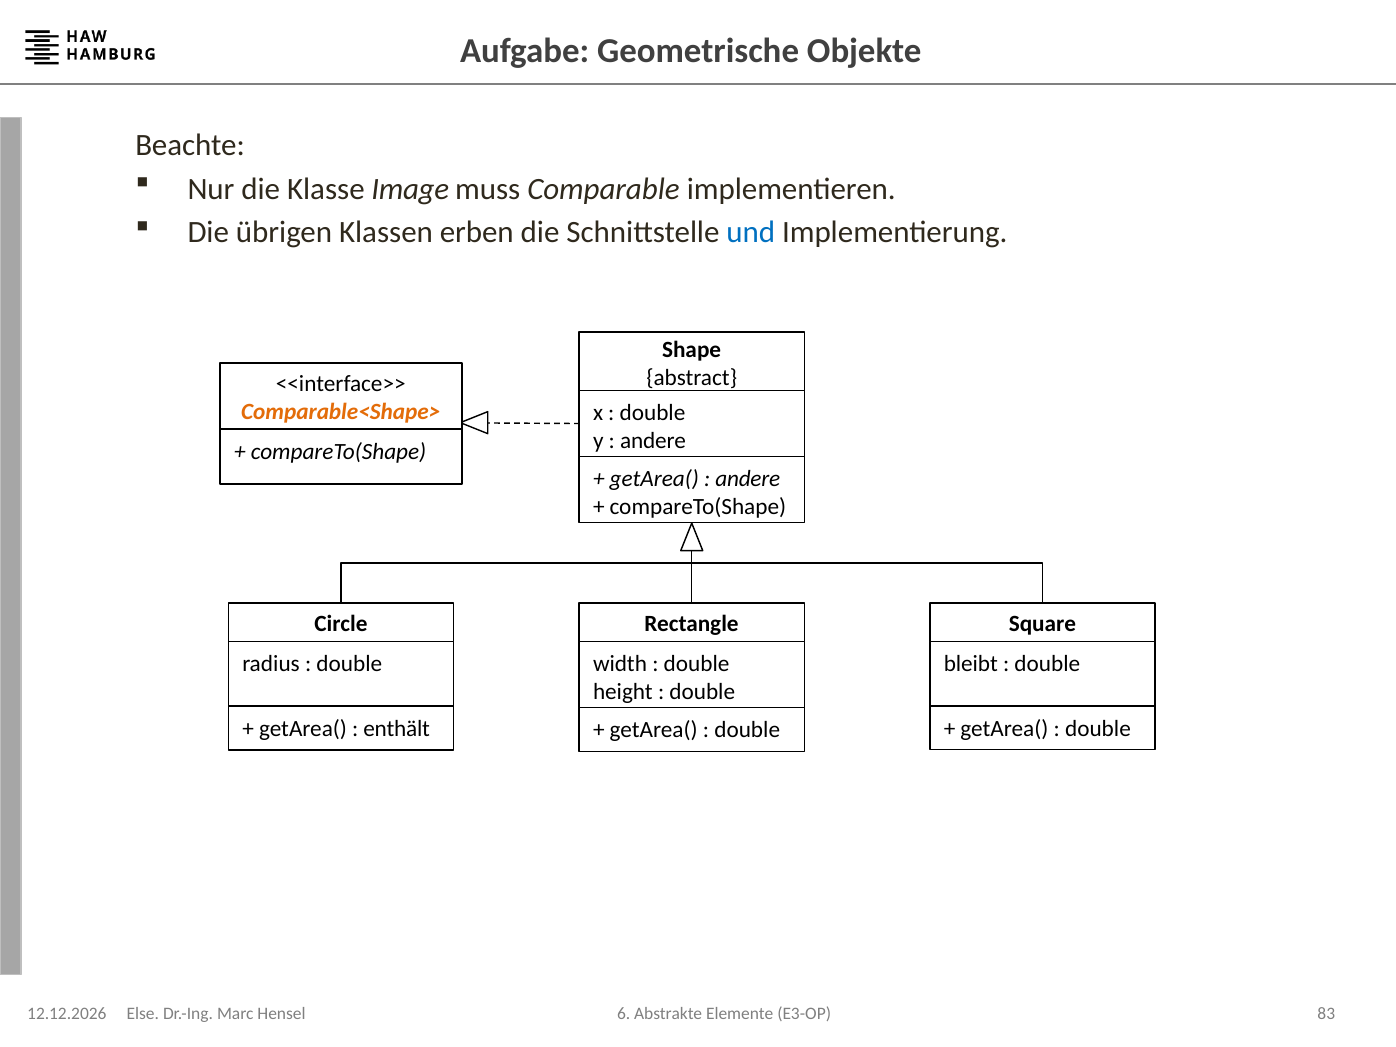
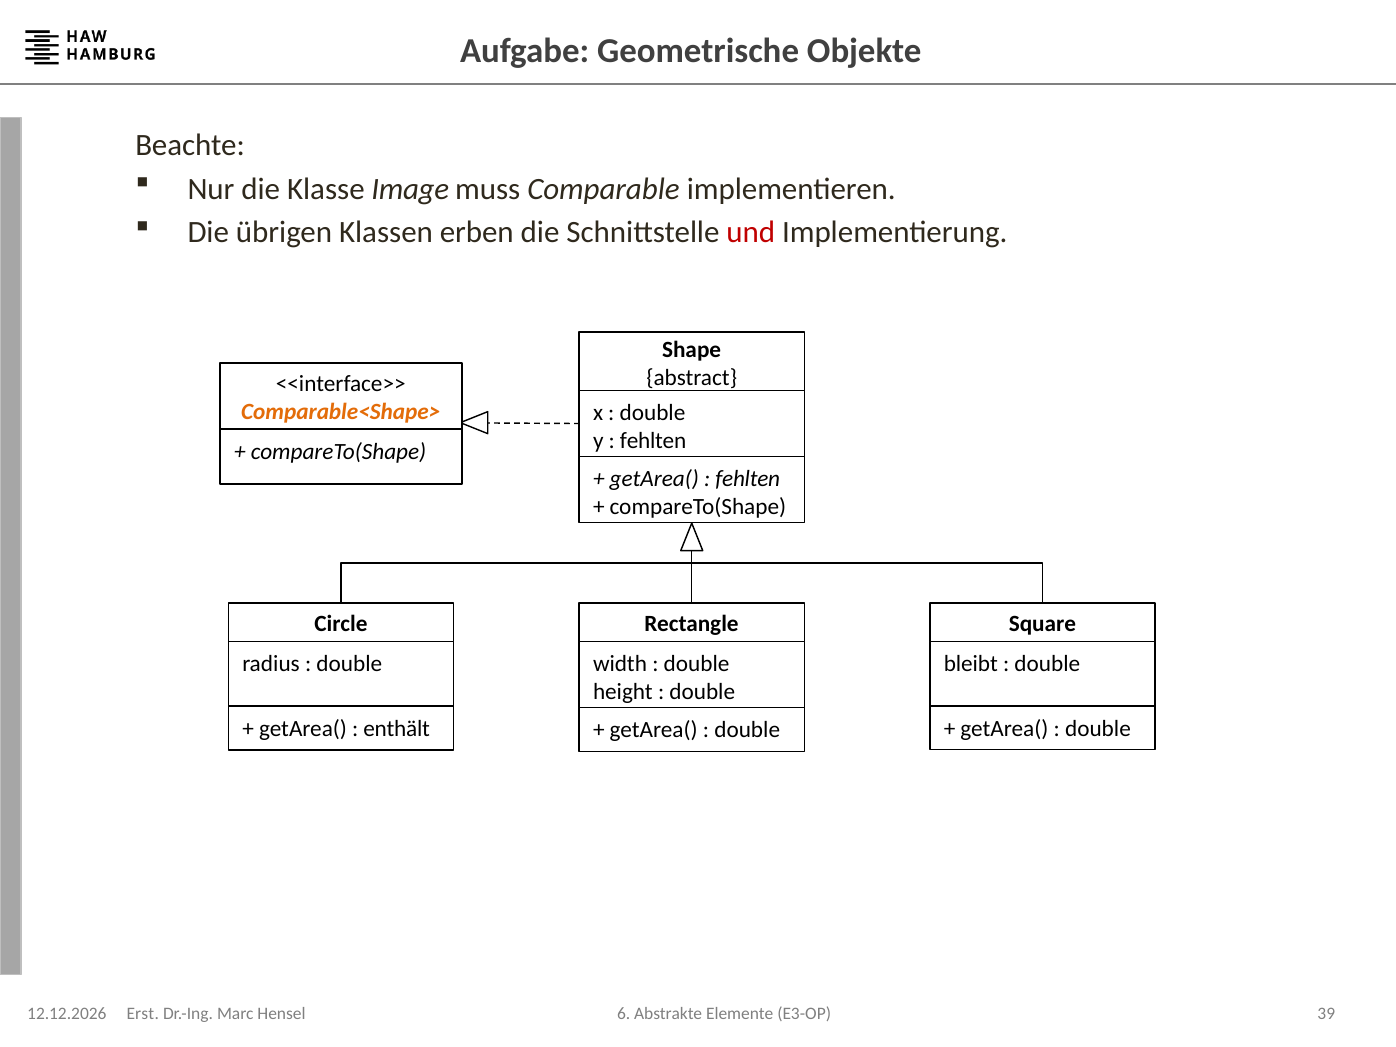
und colour: blue -> red
andere at (653, 441): andere -> fehlten
andere at (748, 479): andere -> fehlten
Else: Else -> Erst
83: 83 -> 39
